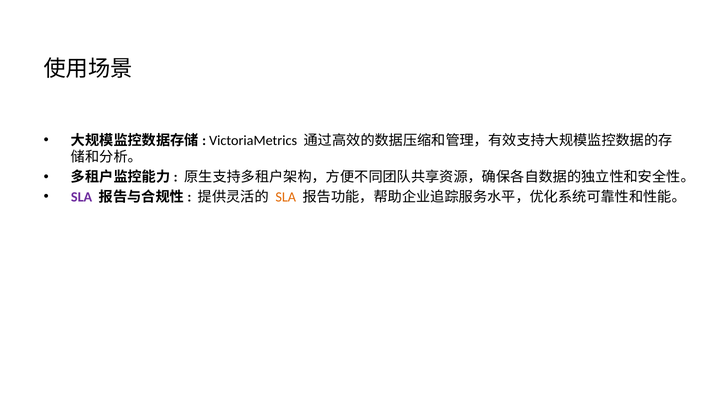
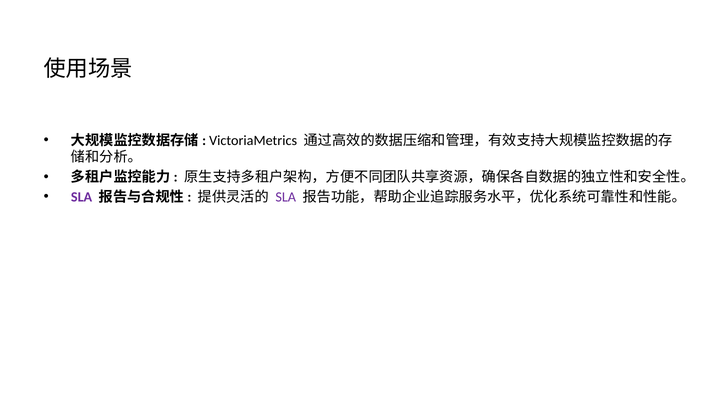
SLA at (286, 197) colour: orange -> purple
